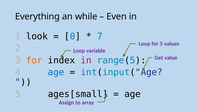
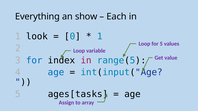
while: while -> show
Even: Even -> Each
7 at (100, 36): 7 -> 1
for at (34, 61) colour: orange -> blue
ages[small: ages[small -> ages[tasks
